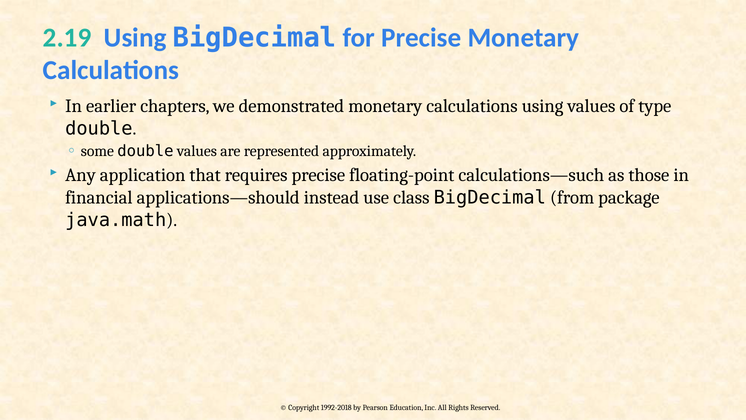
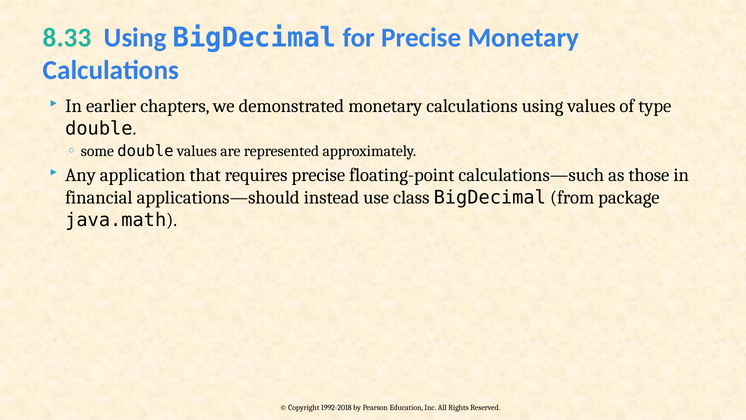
2.19: 2.19 -> 8.33
